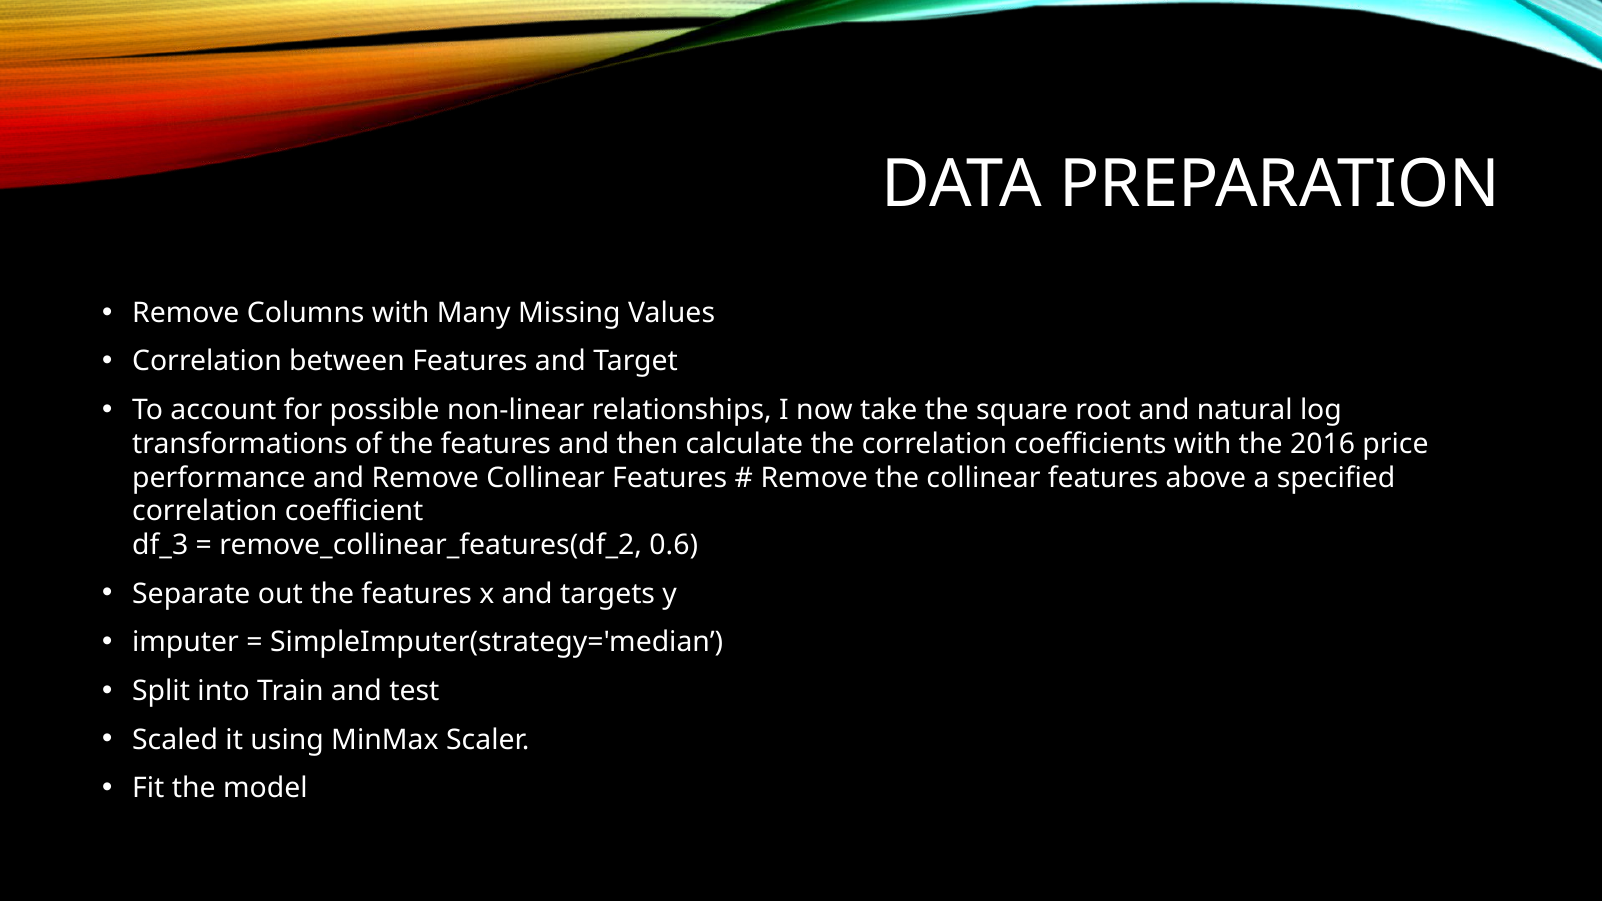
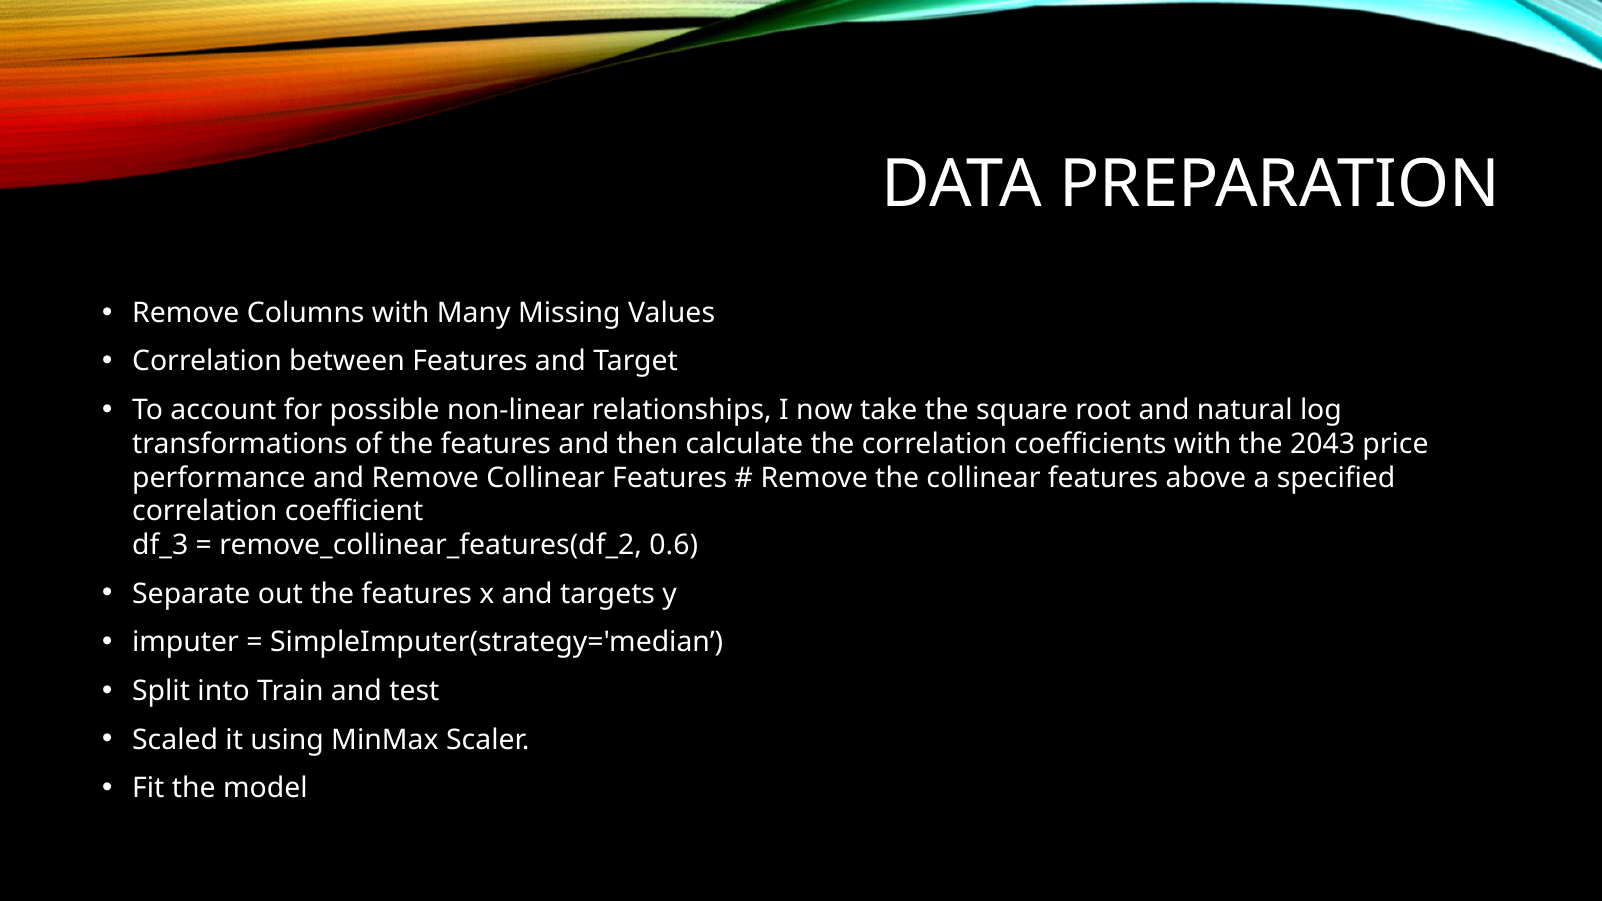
2016: 2016 -> 2043
